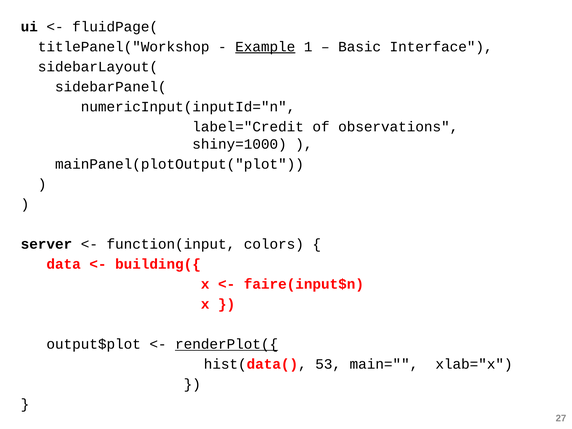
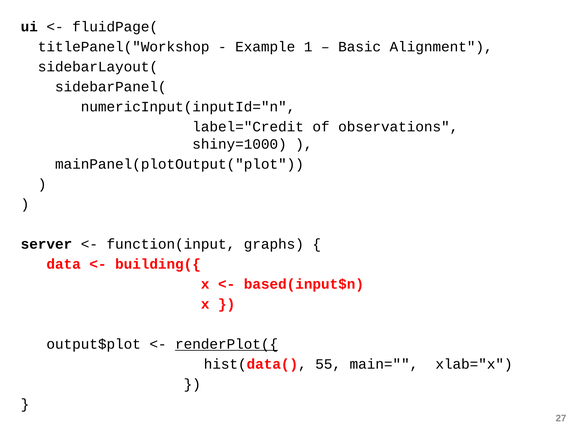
Example underline: present -> none
Interface: Interface -> Alignment
colors: colors -> graphs
faire(input$n: faire(input$n -> based(input$n
53: 53 -> 55
